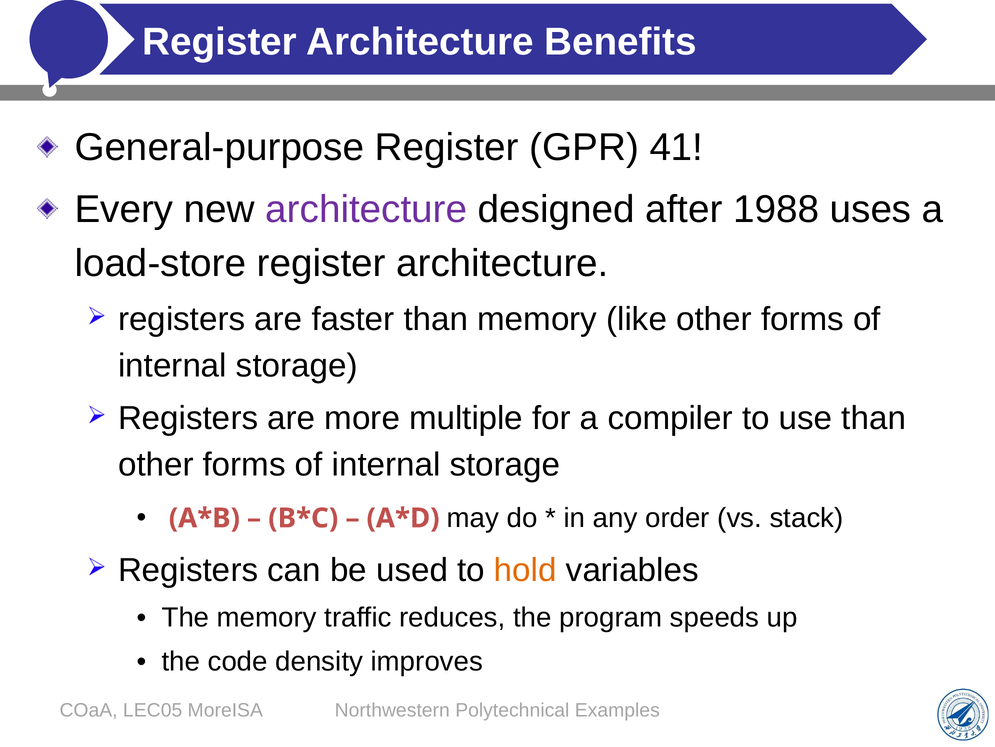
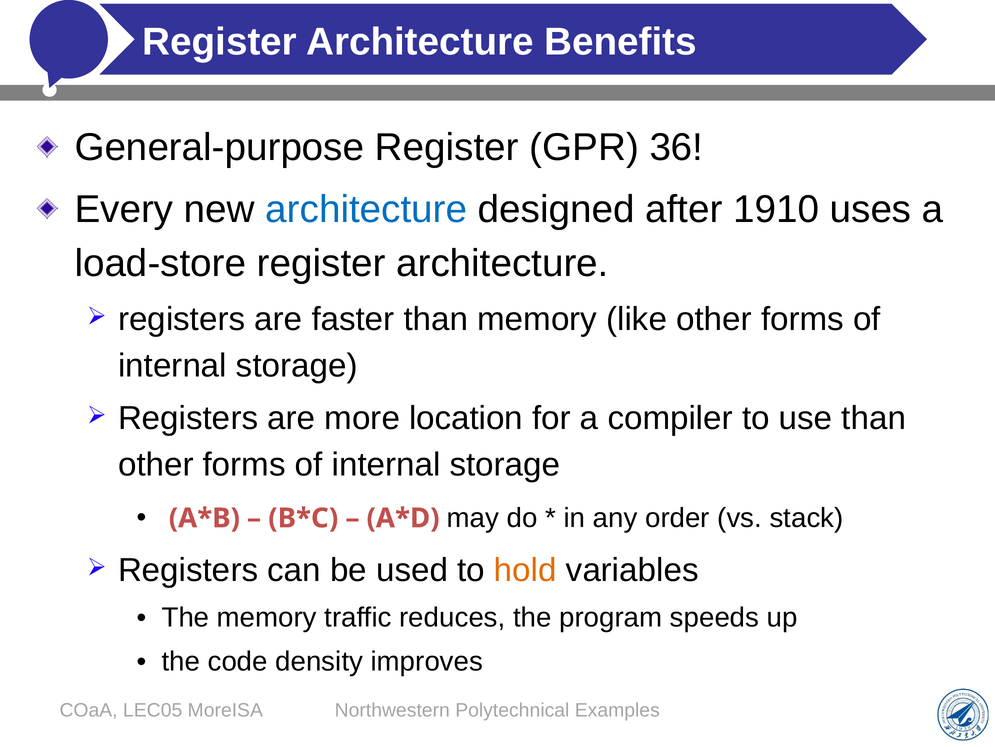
41: 41 -> 36
architecture at (366, 209) colour: purple -> blue
1988: 1988 -> 1910
multiple: multiple -> location
